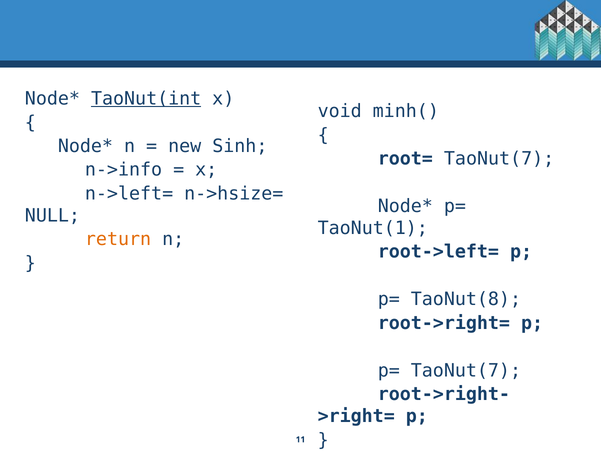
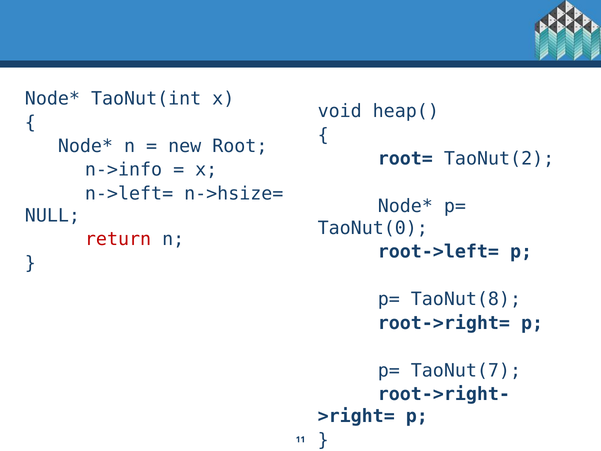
TaoNut(int underline: present -> none
minh(: minh( -> heap(
Sinh: Sinh -> Root
root= TaoNut(7: TaoNut(7 -> TaoNut(2
TaoNut(1: TaoNut(1 -> TaoNut(0
return colour: orange -> red
